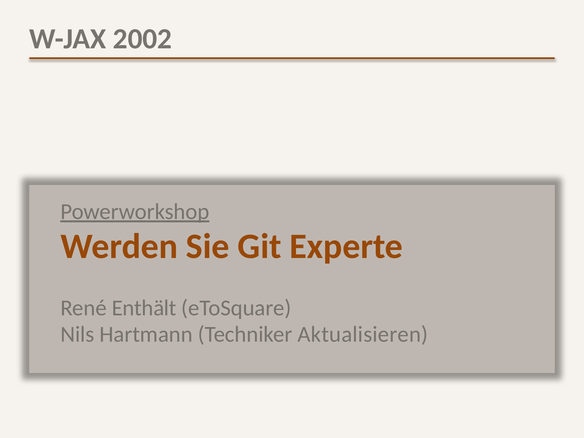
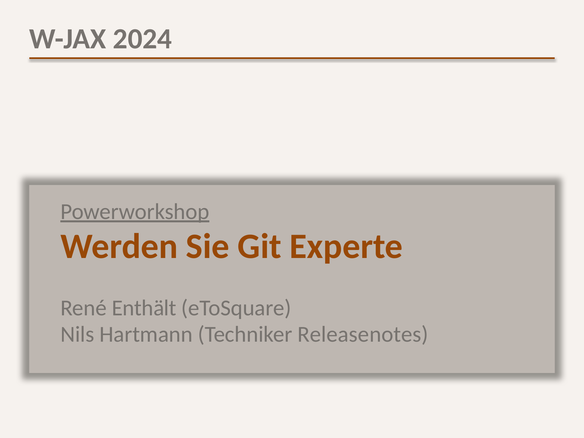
2002: 2002 -> 2024
Aktualisieren: Aktualisieren -> Releasenotes
